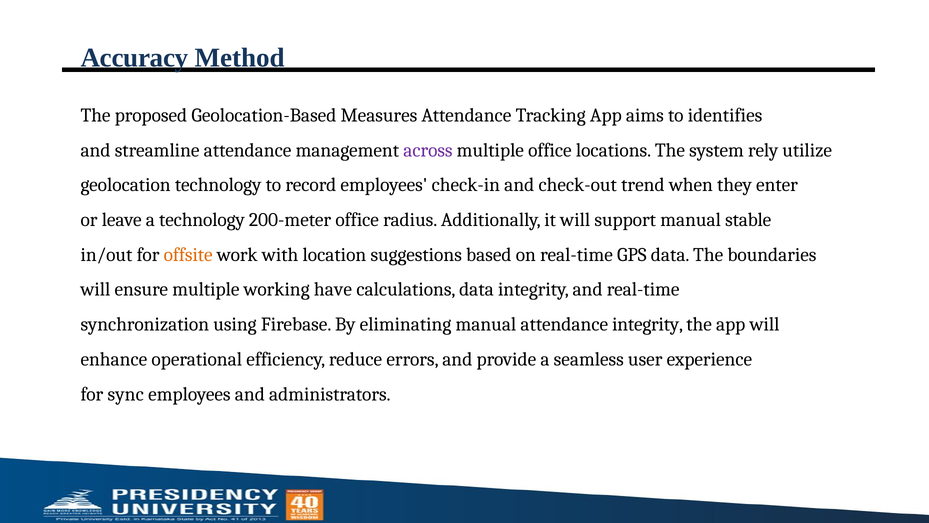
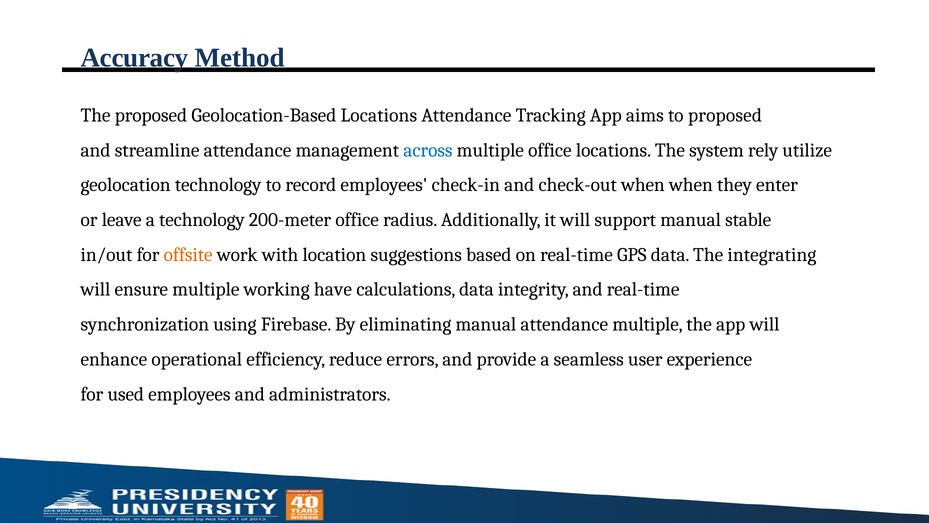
Geolocation-Based Measures: Measures -> Locations
to identifies: identifies -> proposed
across colour: purple -> blue
check-out trend: trend -> when
boundaries: boundaries -> integrating
attendance integrity: integrity -> multiple
sync: sync -> used
